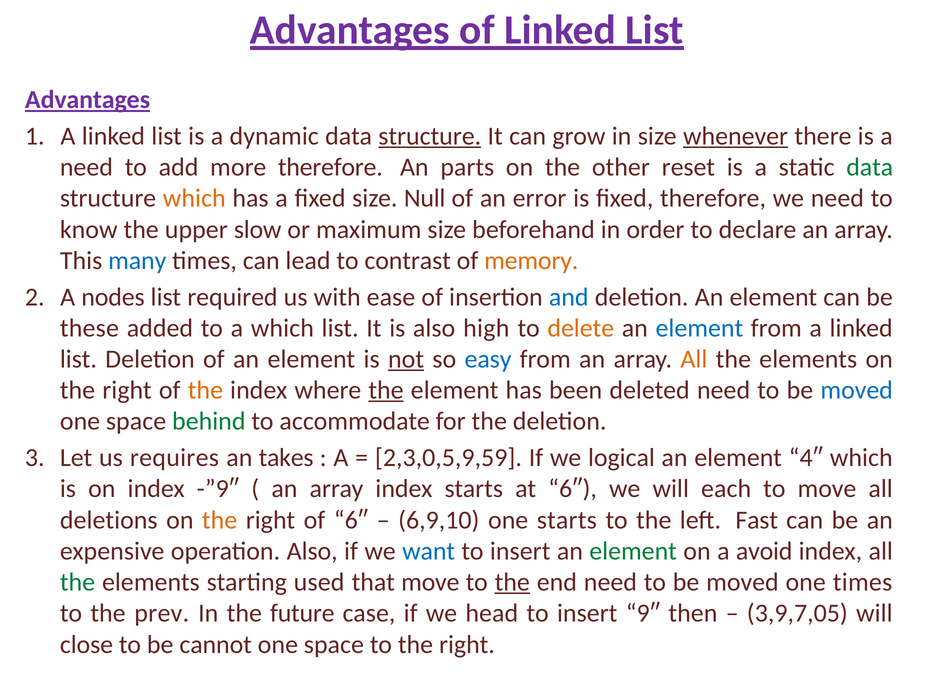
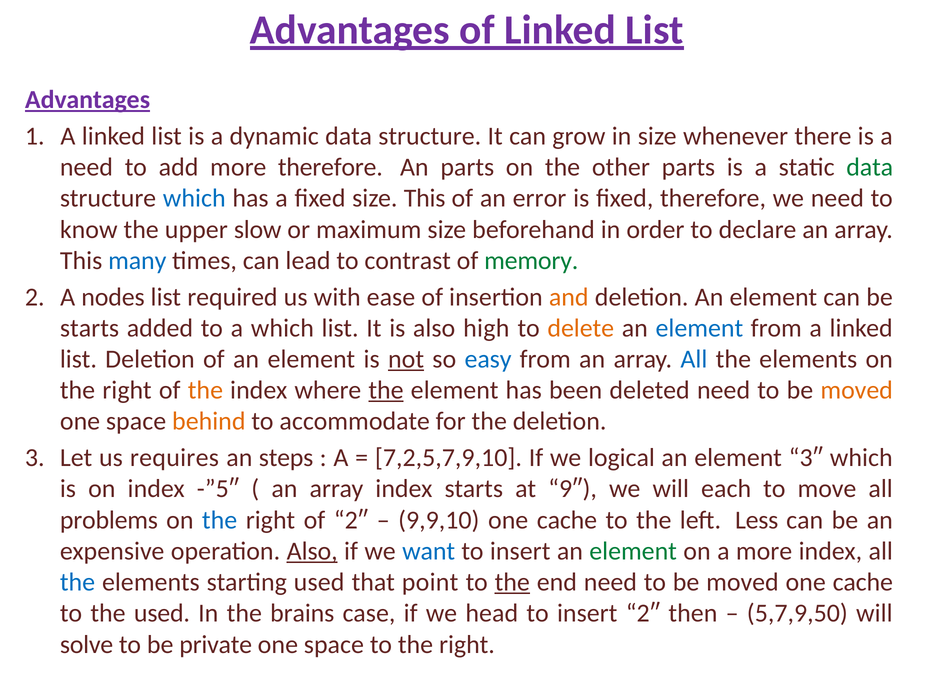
structure at (430, 136) underline: present -> none
whenever underline: present -> none
other reset: reset -> parts
which at (194, 199) colour: orange -> blue
size Null: Null -> This
memory colour: orange -> green
and colour: blue -> orange
these at (89, 328): these -> starts
All at (694, 359) colour: orange -> blue
moved at (857, 391) colour: blue -> orange
behind colour: green -> orange
takes: takes -> steps
2,3,0,5,9,59: 2,3,0,5,9,59 -> 7,2,5,7,9,10
4″: 4″ -> 3″
-”9″: -”9″ -> -”5″
at 6″: 6″ -> 9″
deletions: deletions -> problems
the at (220, 520) colour: orange -> blue
of 6″: 6″ -> 2″
6,9,10: 6,9,10 -> 9,9,10
starts at (567, 520): starts -> cache
Fast: Fast -> Less
Also at (312, 552) underline: none -> present
a avoid: avoid -> more
the at (78, 583) colour: green -> blue
that move: move -> point
moved one times: times -> cache
the prev: prev -> used
future: future -> brains
insert 9″: 9″ -> 2″
3,9,7,05: 3,9,7,05 -> 5,7,9,50
close: close -> solve
cannot: cannot -> private
